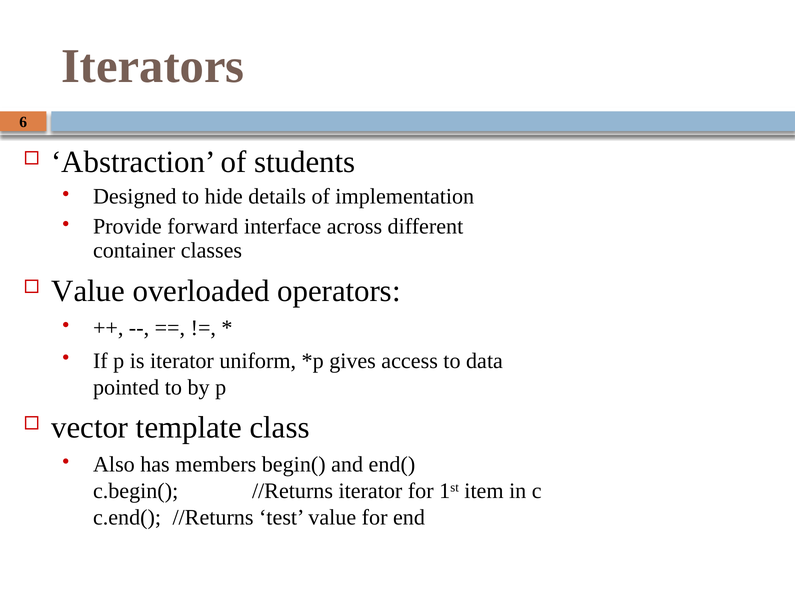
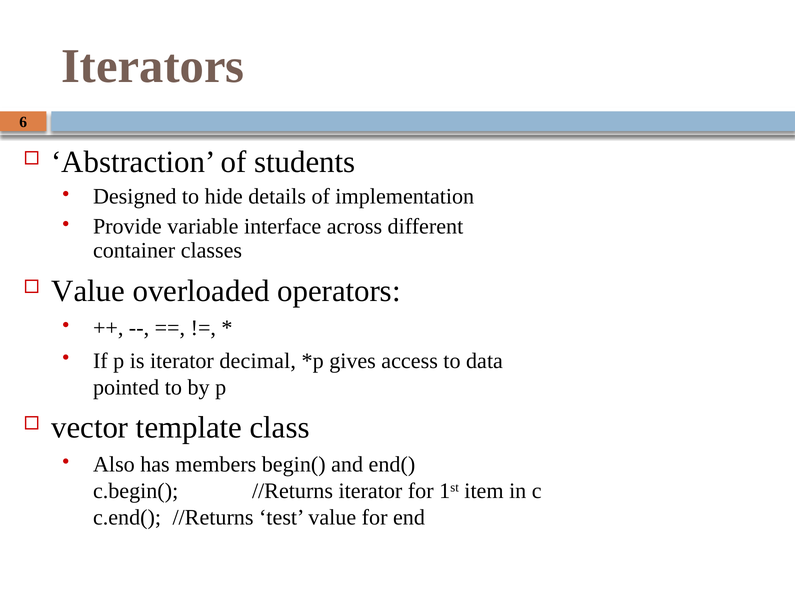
forward: forward -> variable
uniform: uniform -> decimal
